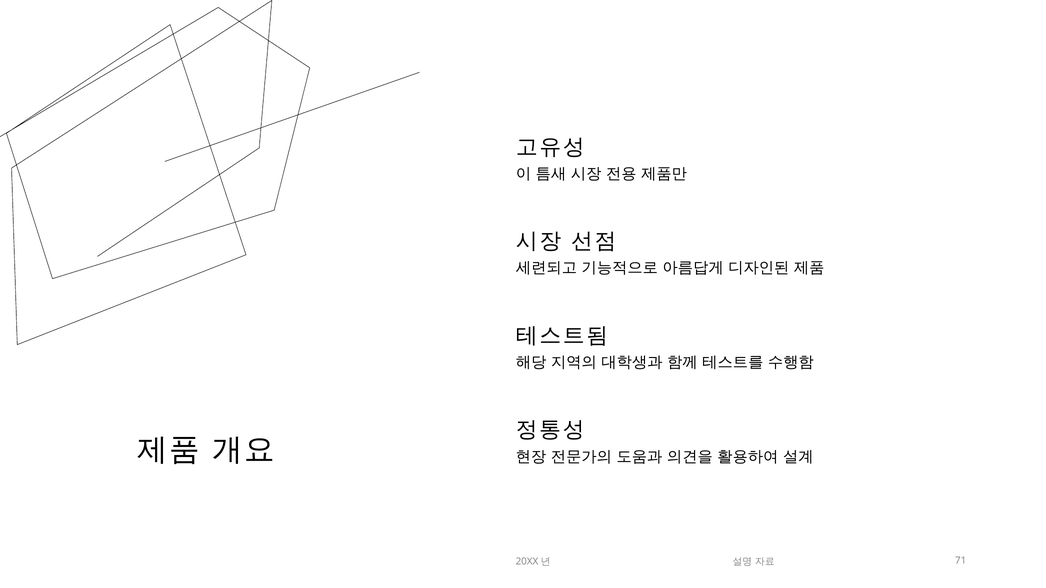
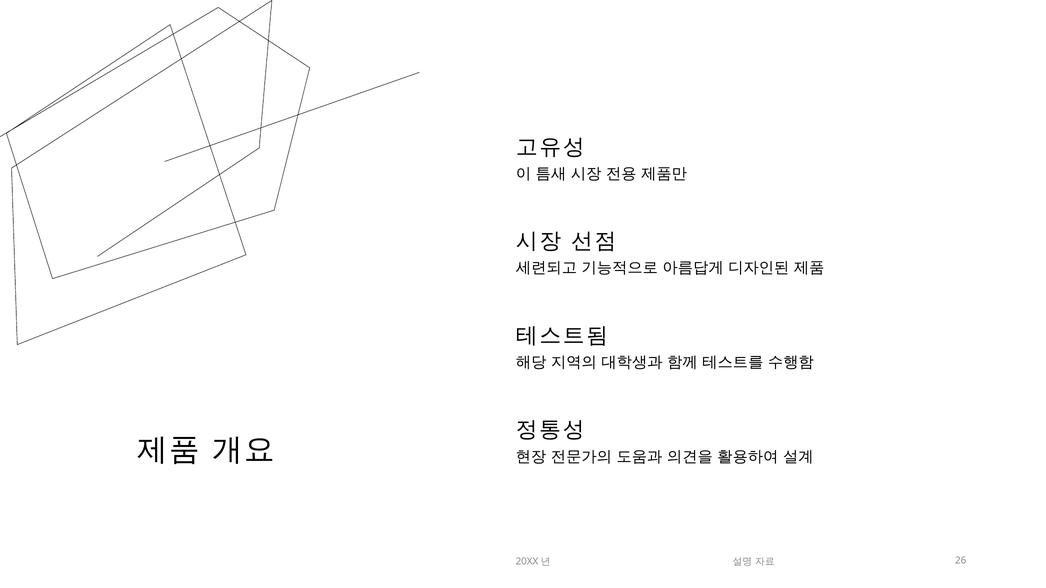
71: 71 -> 26
